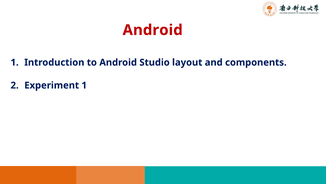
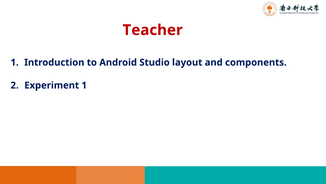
Android at (153, 30): Android -> Teacher
